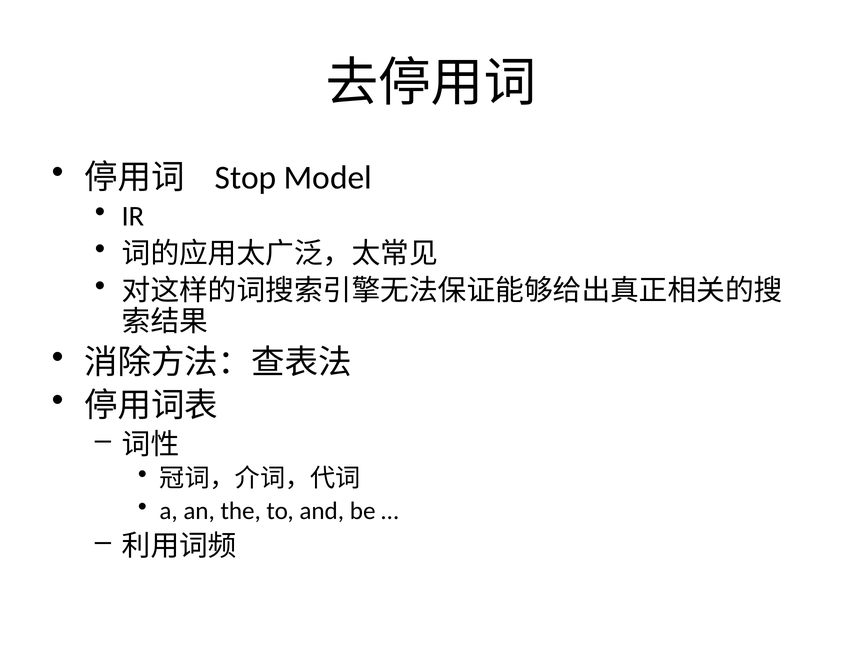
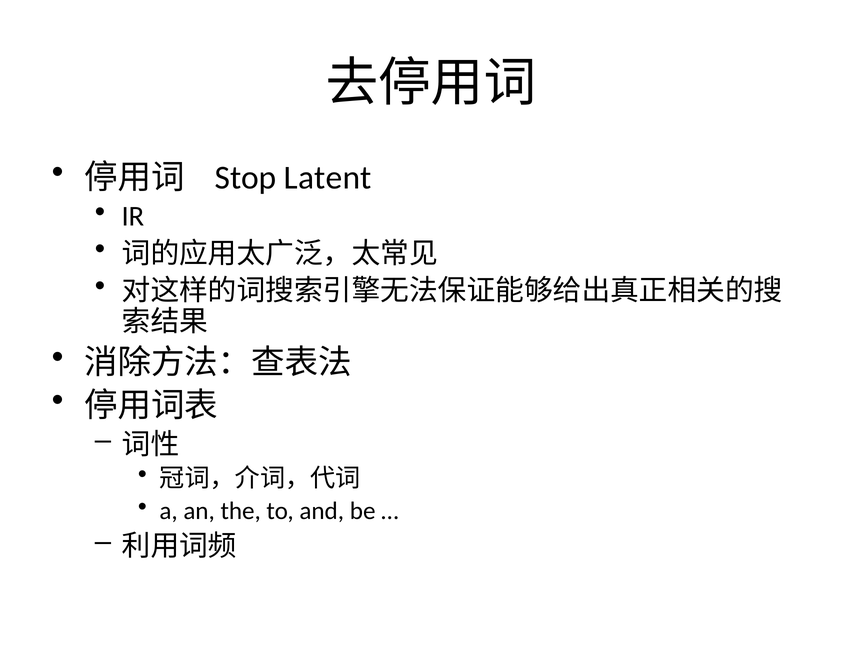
Model: Model -> Latent
